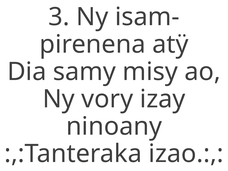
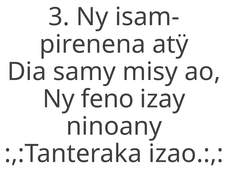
vory: vory -> feno
